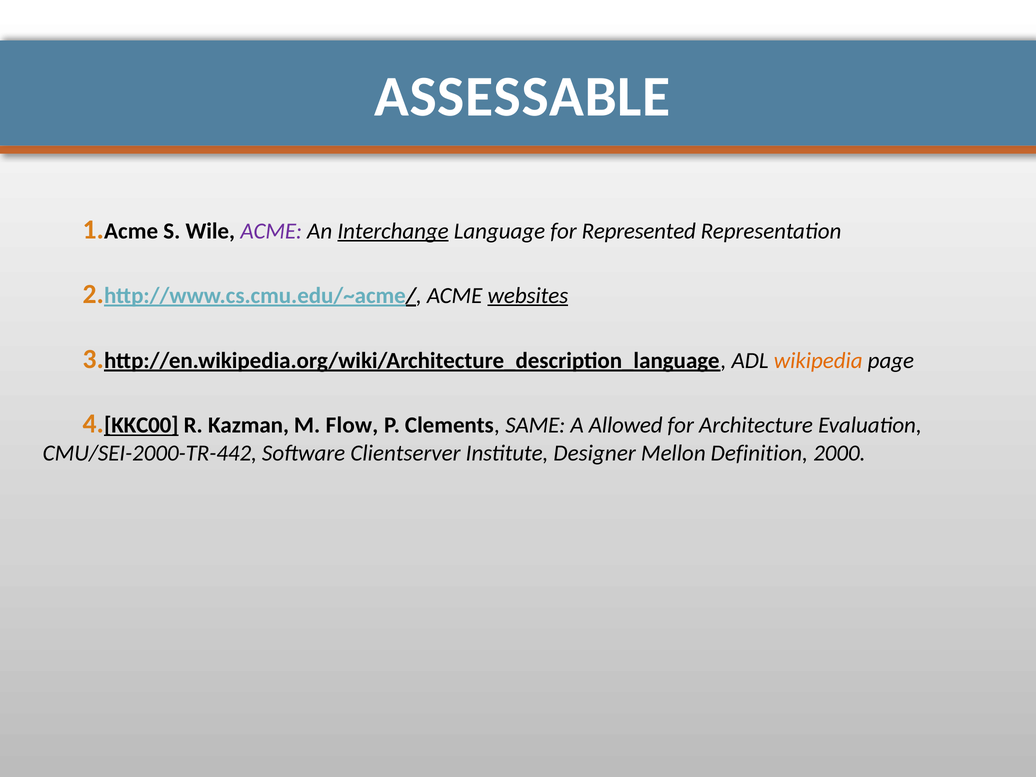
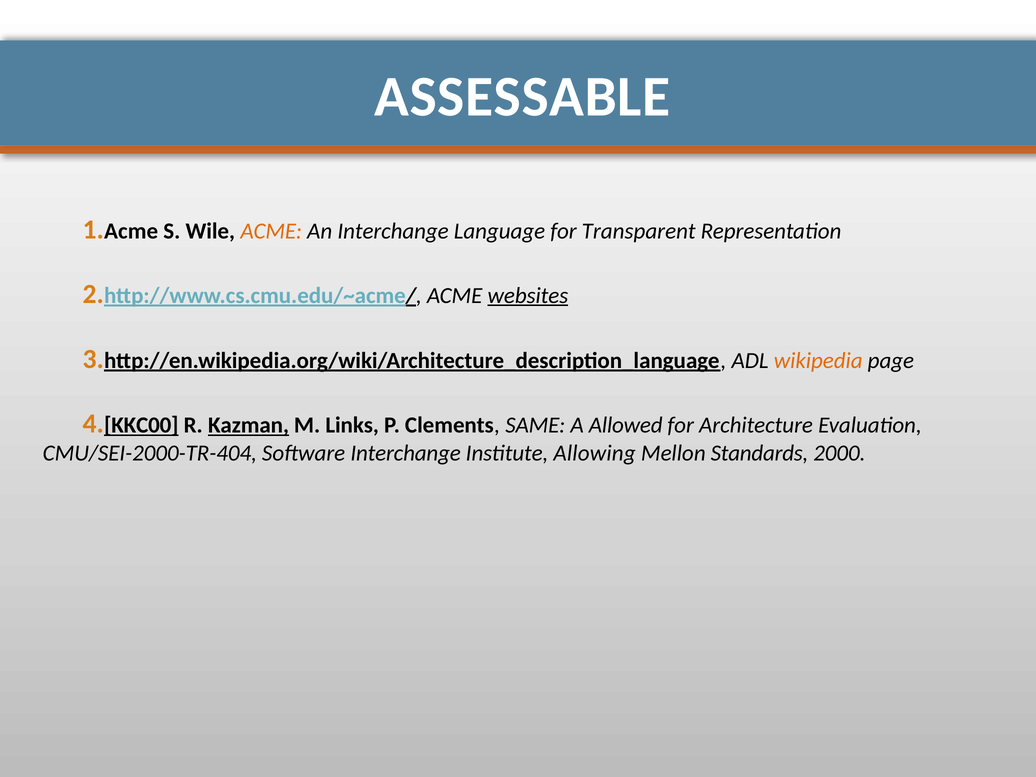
ACME at (271, 231) colour: purple -> orange
Interchange at (393, 231) underline: present -> none
Represented: Represented -> Transparent
Kazman underline: none -> present
Flow: Flow -> Links
CMU/SEI-2000-TR-442: CMU/SEI-2000-TR-442 -> CMU/SEI-2000-TR-404
Software Clientserver: Clientserver -> Interchange
Designer: Designer -> Allowing
Definition: Definition -> Standards
